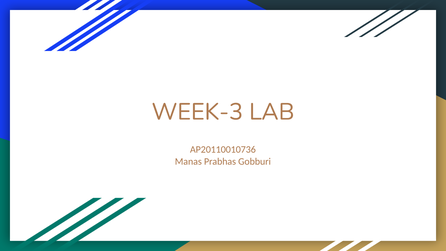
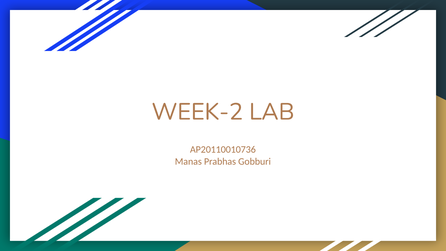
WEEK-3: WEEK-3 -> WEEK-2
